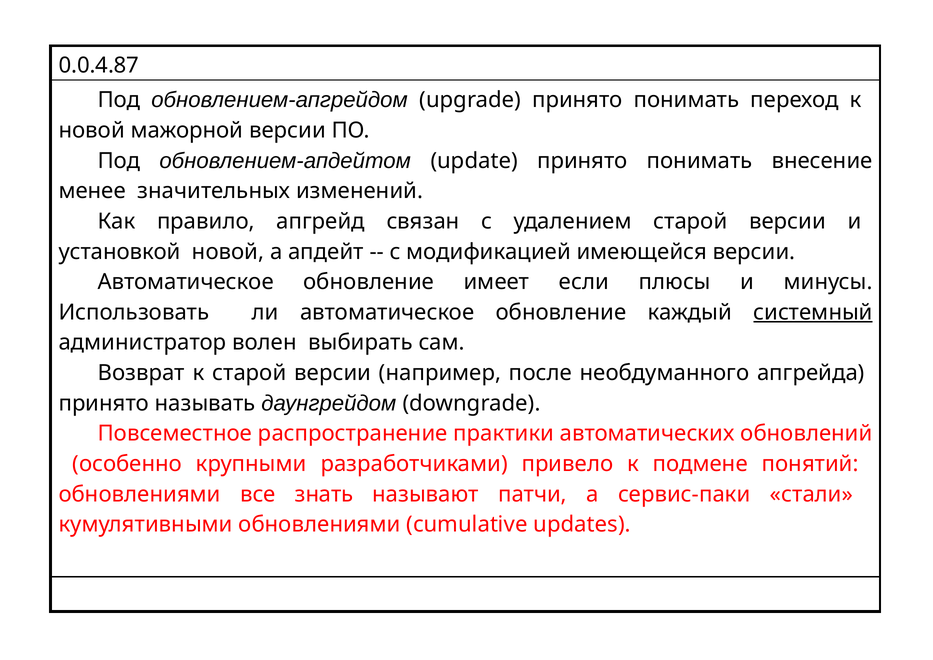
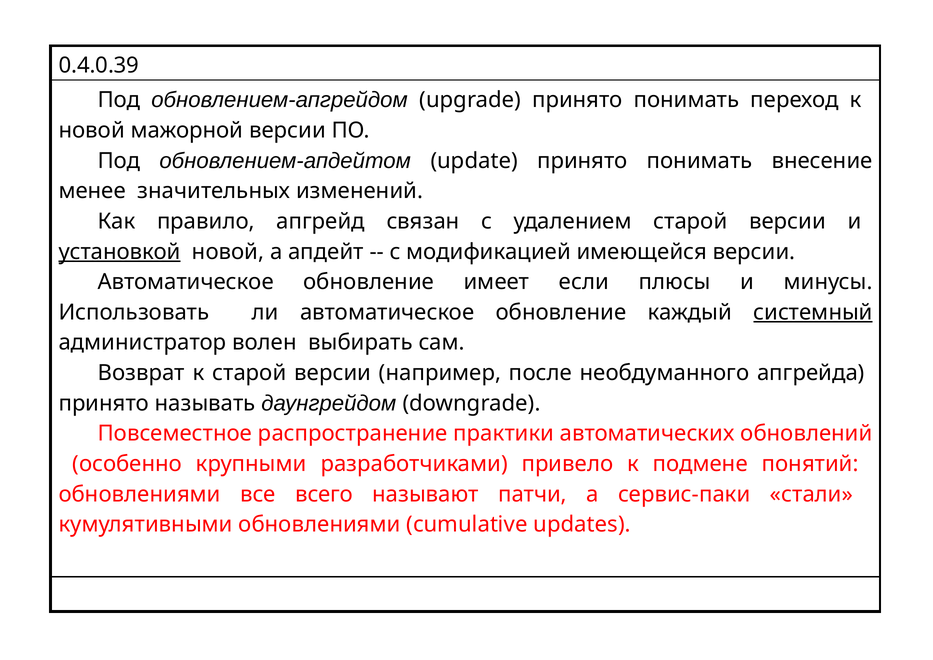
0.0.4.87: 0.0.4.87 -> 0.4.0.39
установкой underline: none -> present
знать: знать -> всего
